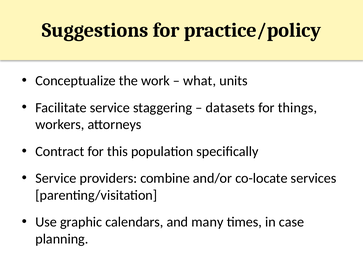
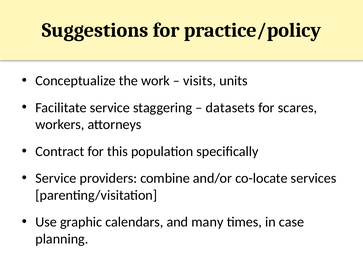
what: what -> visits
things: things -> scares
